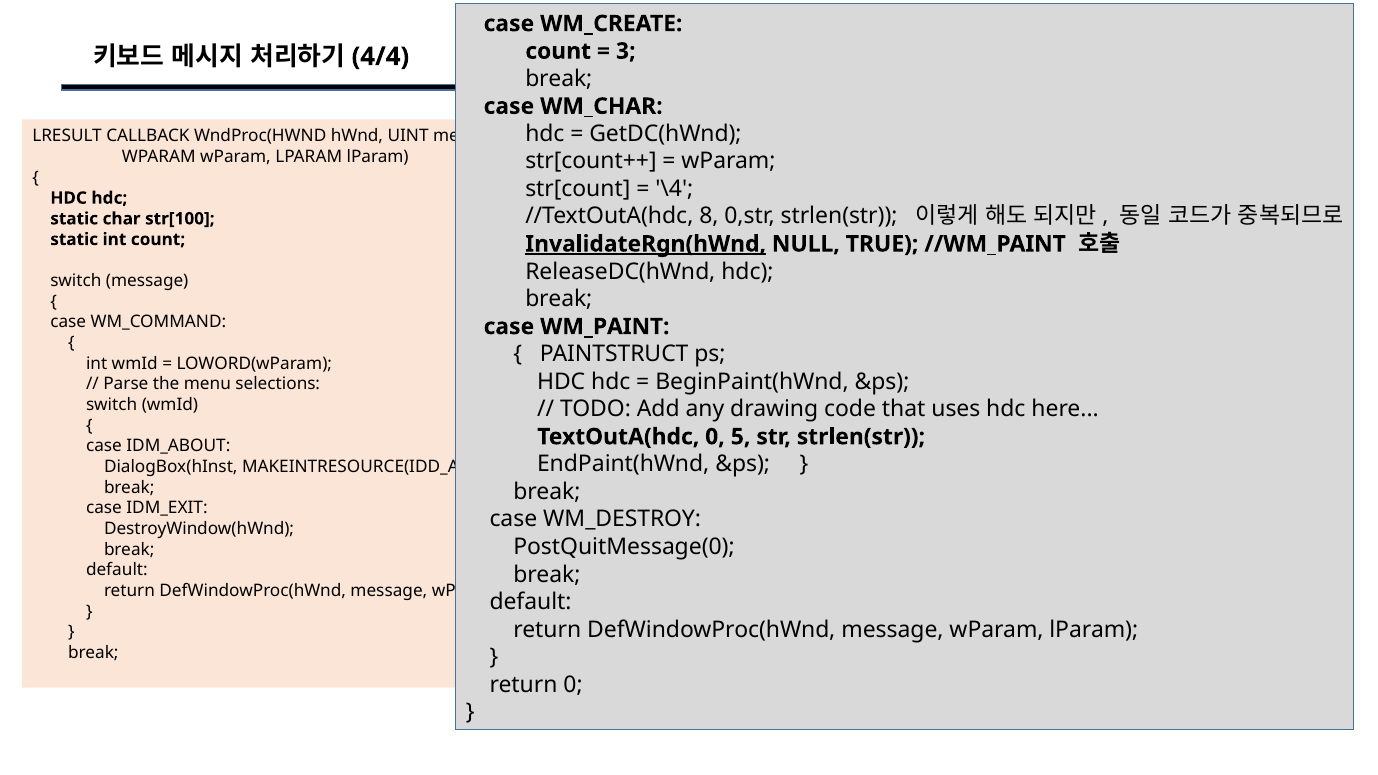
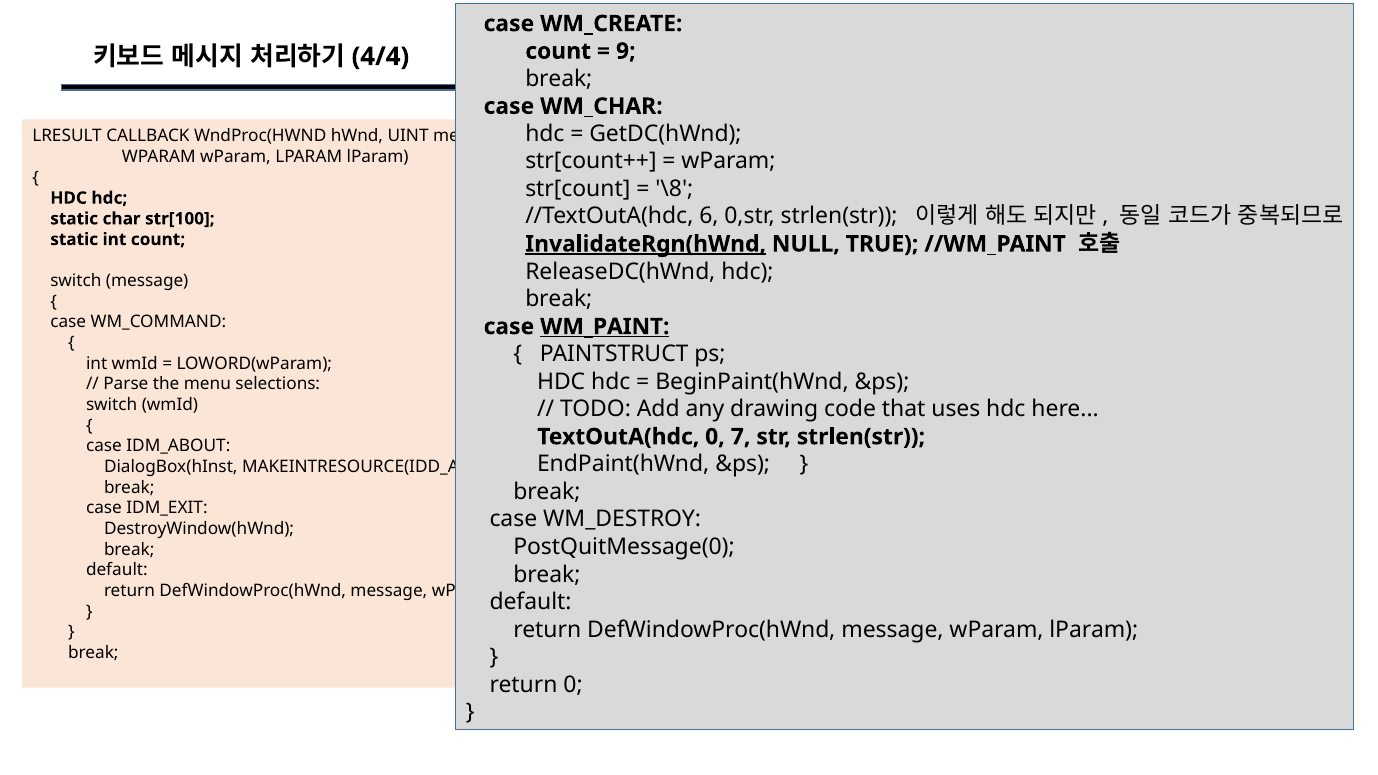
3: 3 -> 9
\4: \4 -> \8
8: 8 -> 6
WM_PAINT underline: none -> present
5: 5 -> 7
